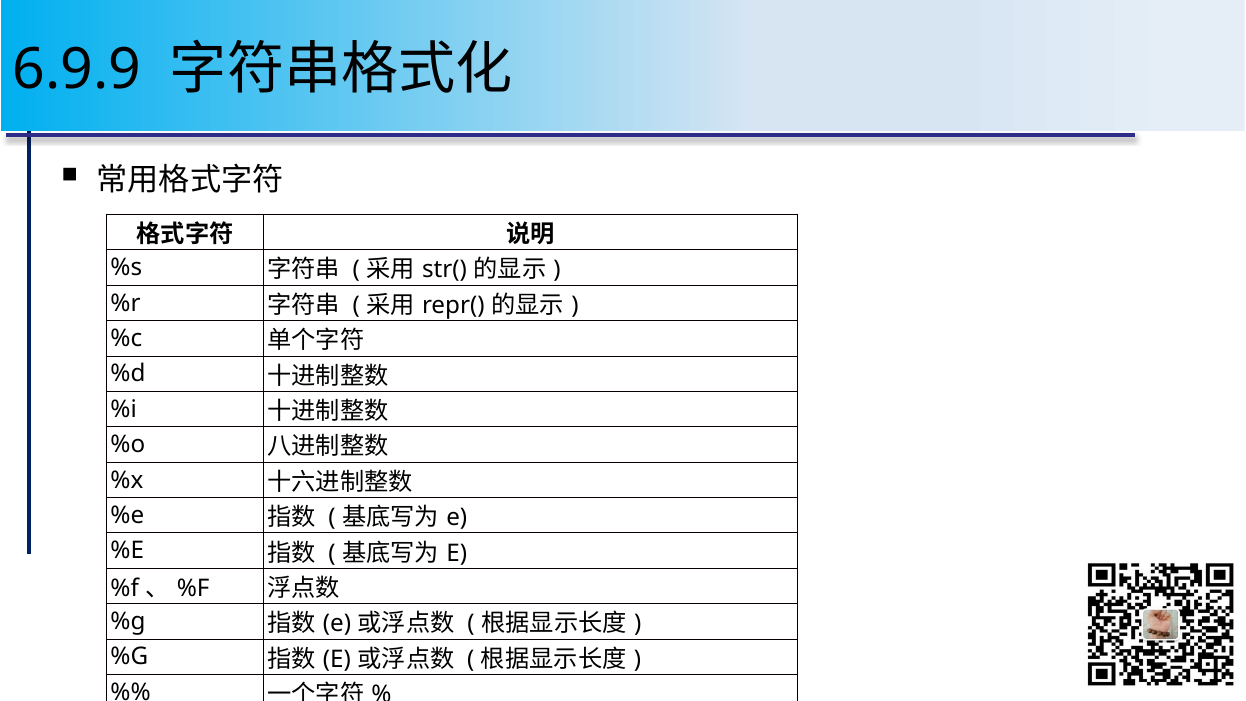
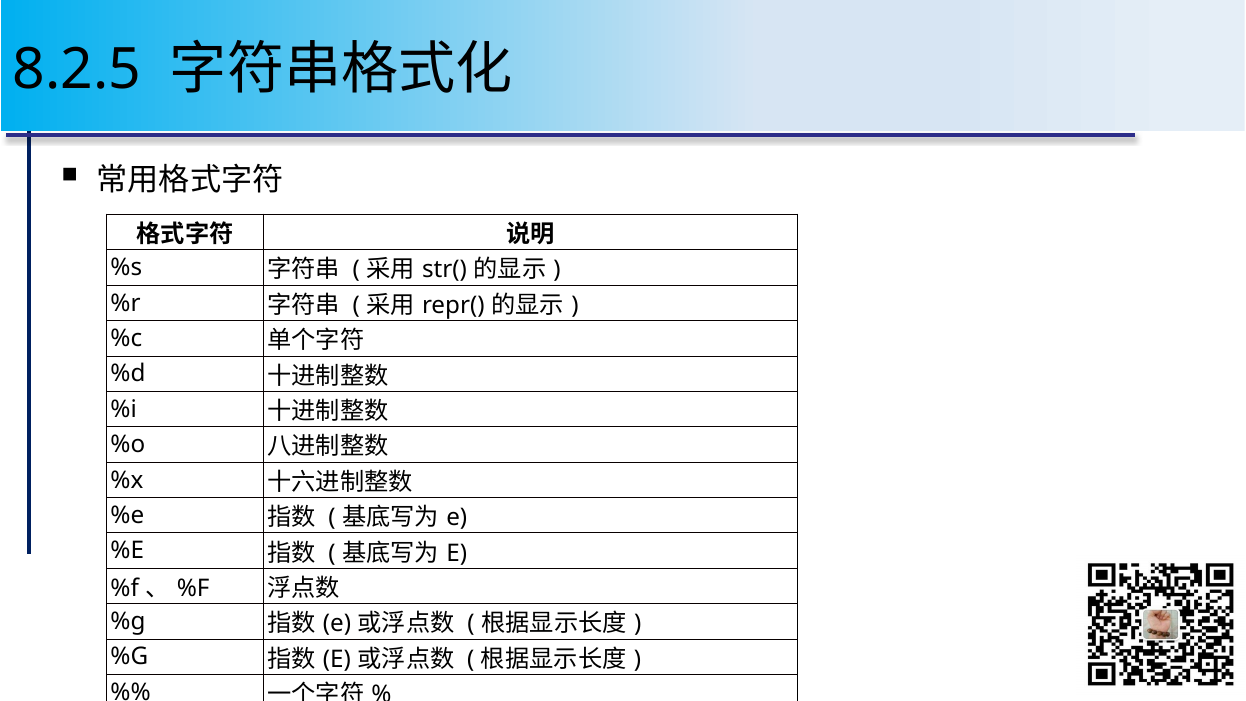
6.9.9: 6.9.9 -> 8.2.5
